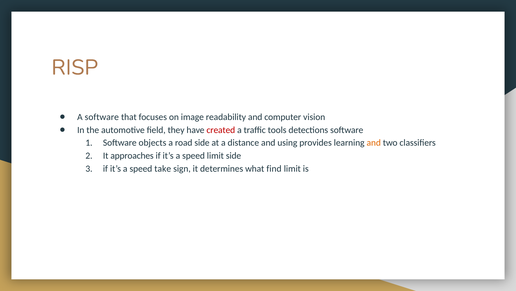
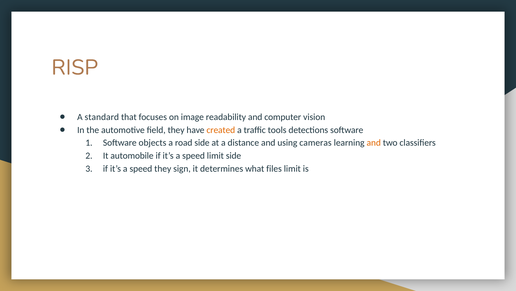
A software: software -> standard
created colour: red -> orange
provides: provides -> cameras
approaches: approaches -> automobile
speed take: take -> they
find: find -> files
